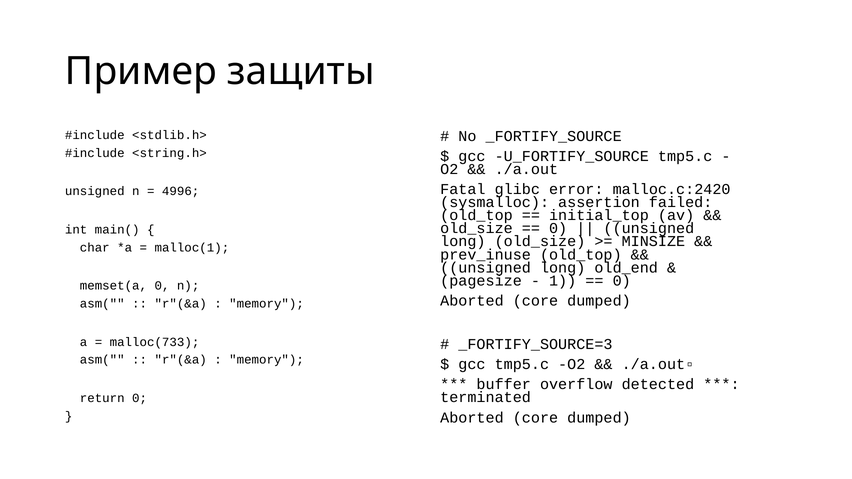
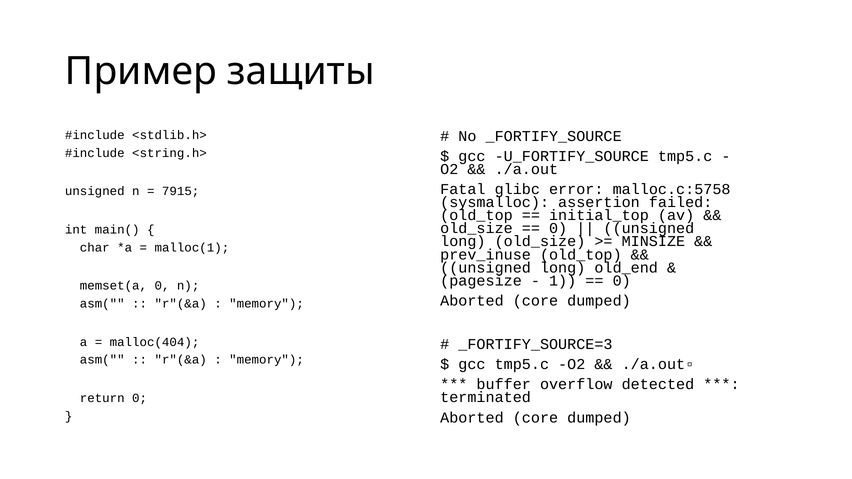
malloc.c:2420: malloc.c:2420 -> malloc.c:5758
4996: 4996 -> 7915
malloc(733: malloc(733 -> malloc(404
